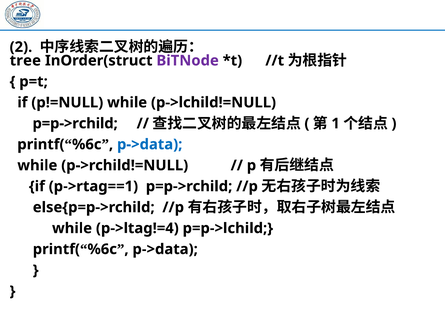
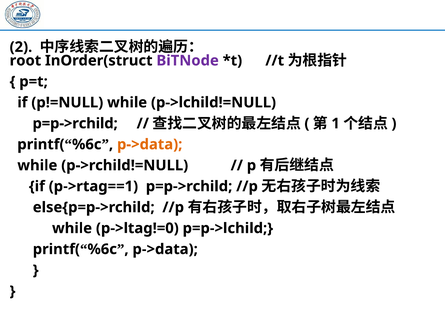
tree: tree -> root
p->data at (150, 145) colour: blue -> orange
p->ltag!=4: p->ltag!=4 -> p->ltag!=0
